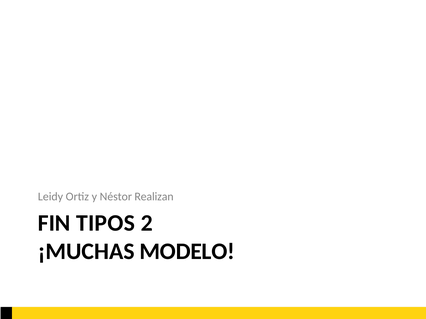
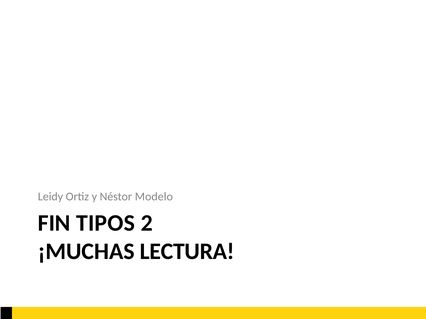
Realizan: Realizan -> Modelo
MODELO: MODELO -> LECTURA
